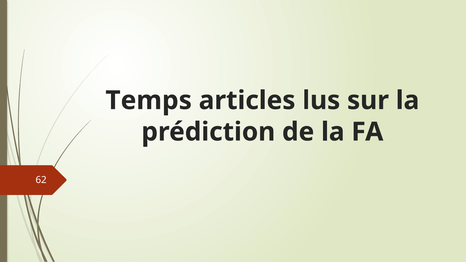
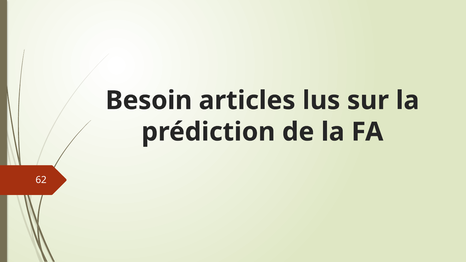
Temps: Temps -> Besoin
